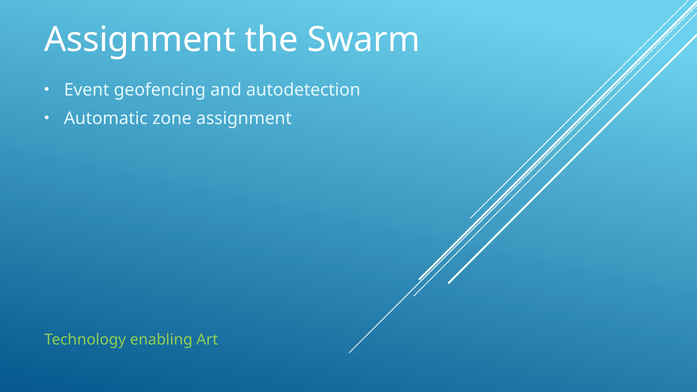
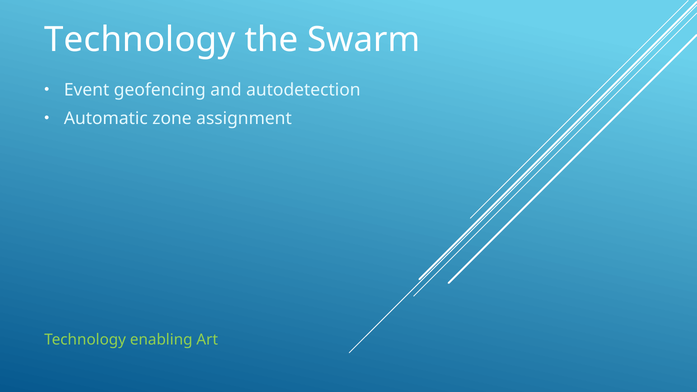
Assignment at (140, 40): Assignment -> Technology
